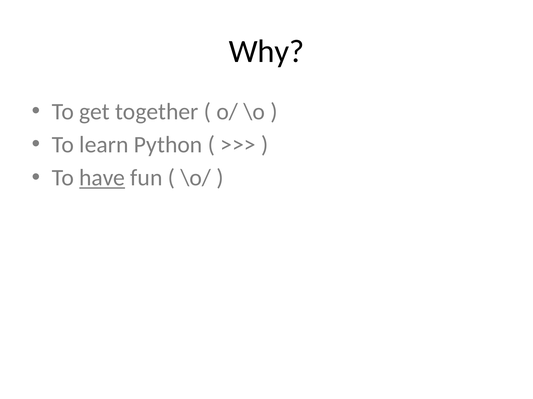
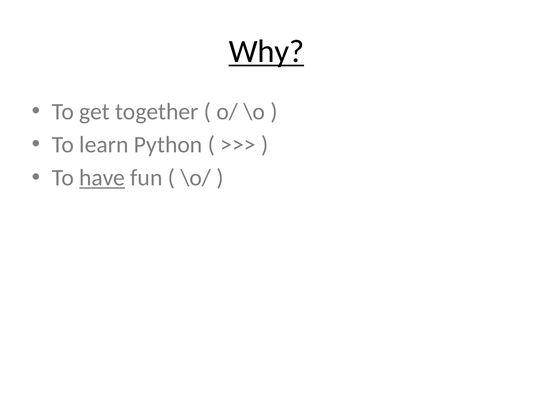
Why underline: none -> present
